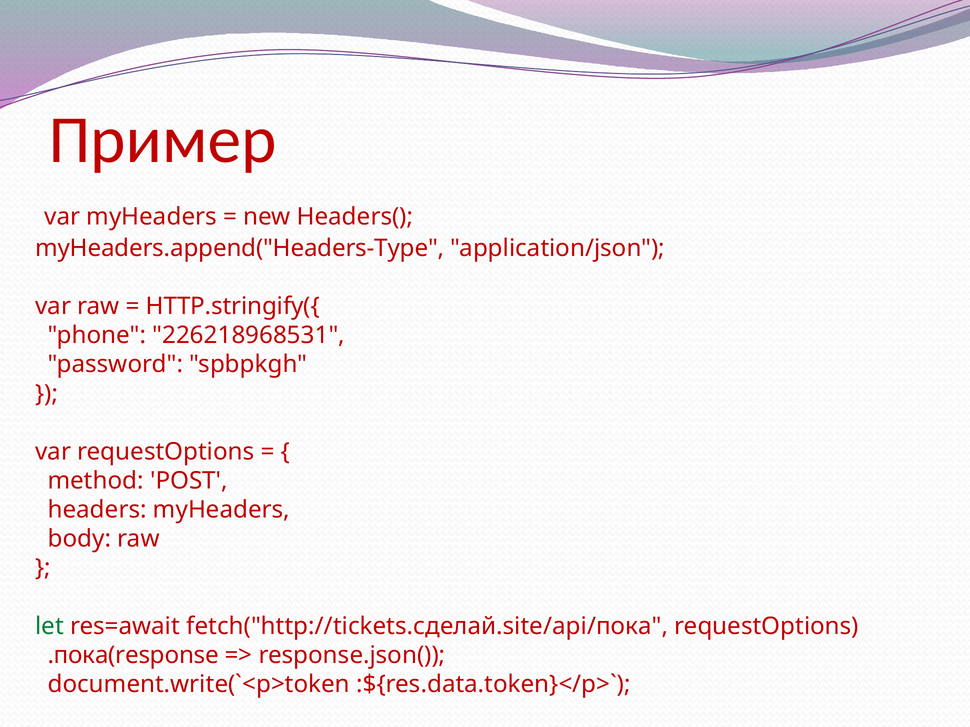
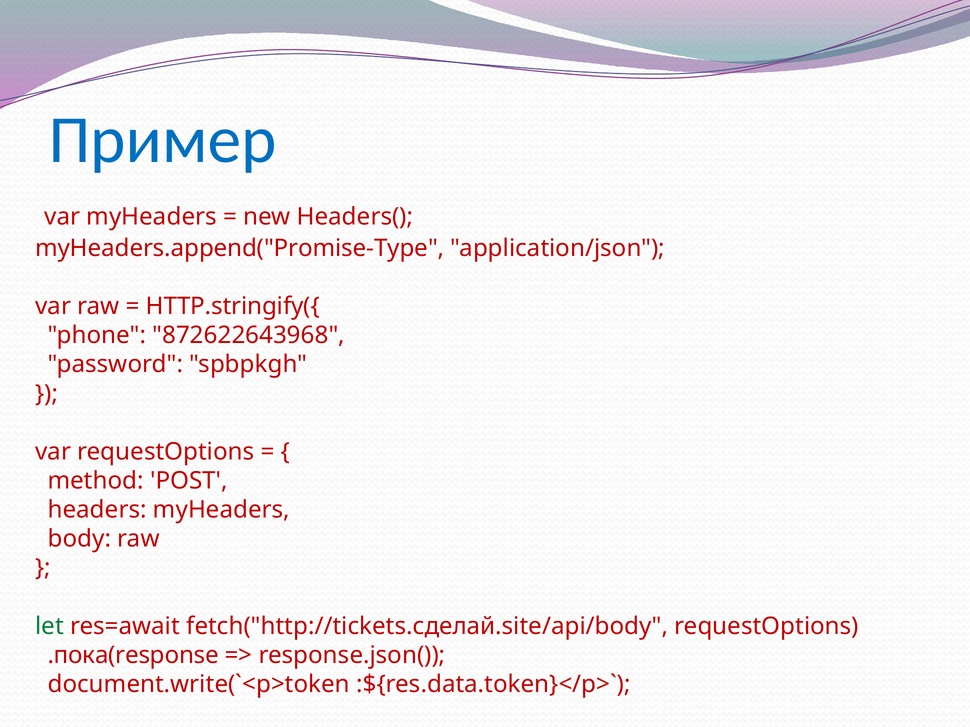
Пример colour: red -> blue
myHeaders.append("Headers-Type: myHeaders.append("Headers-Type -> myHeaders.append("Promise-Type
226218968531: 226218968531 -> 872622643968
fetch("http://tickets.сделай.site/api/пока: fetch("http://tickets.сделай.site/api/пока -> fetch("http://tickets.сделай.site/api/body
